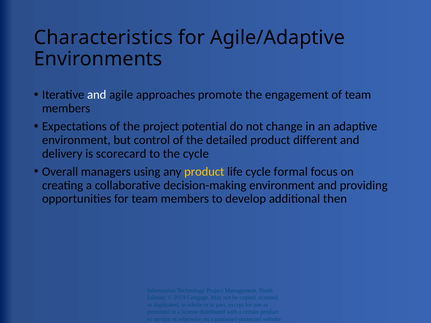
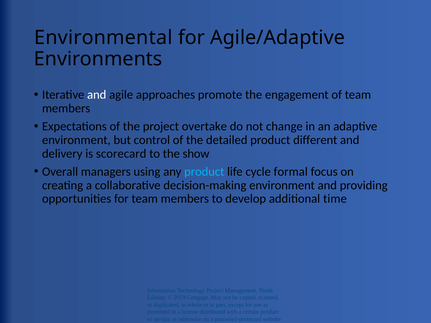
Characteristics: Characteristics -> Environmental
potential: potential -> overtake
the cycle: cycle -> show
product at (204, 172) colour: yellow -> light blue
then: then -> time
